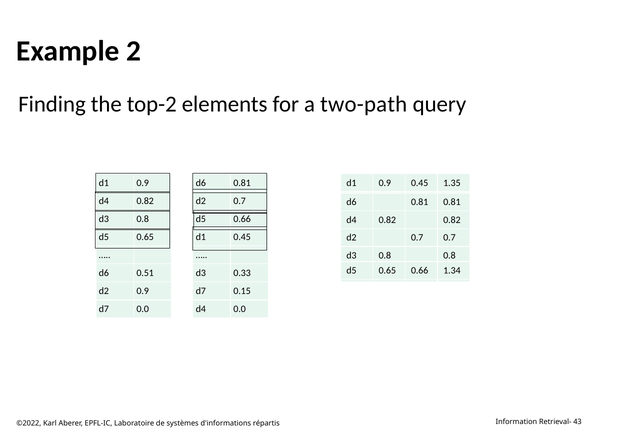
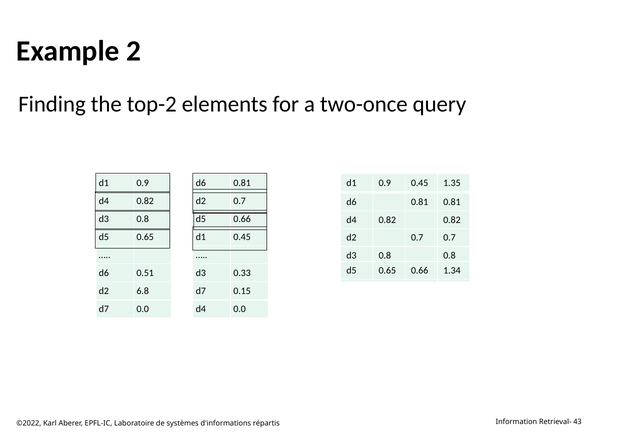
two-path: two-path -> two-once
d2 0.9: 0.9 -> 6.8
